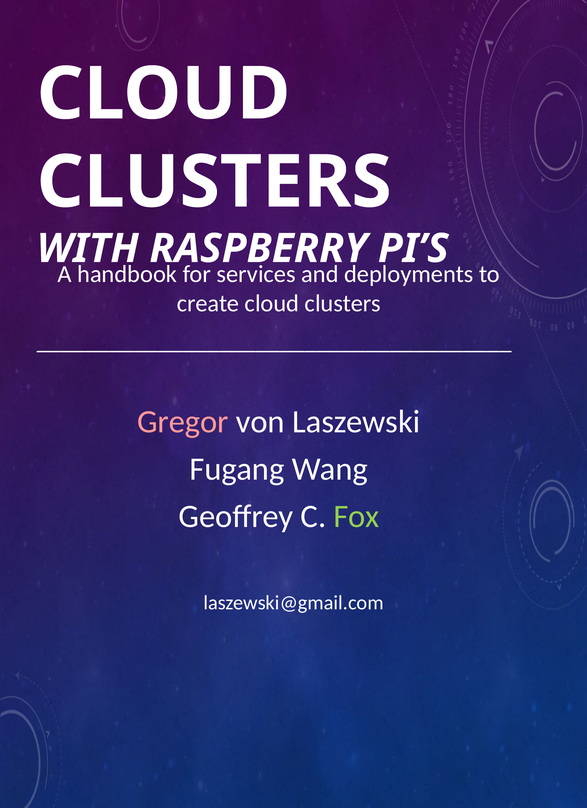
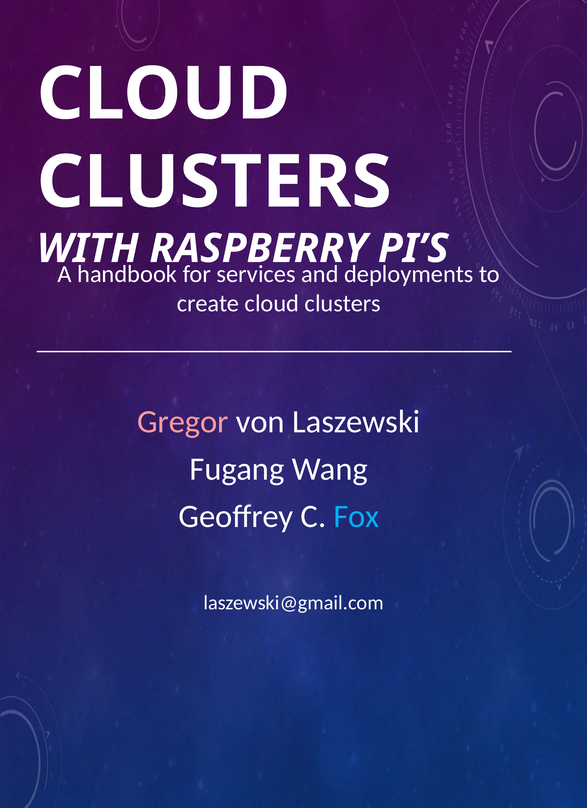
Fox colour: light green -> light blue
